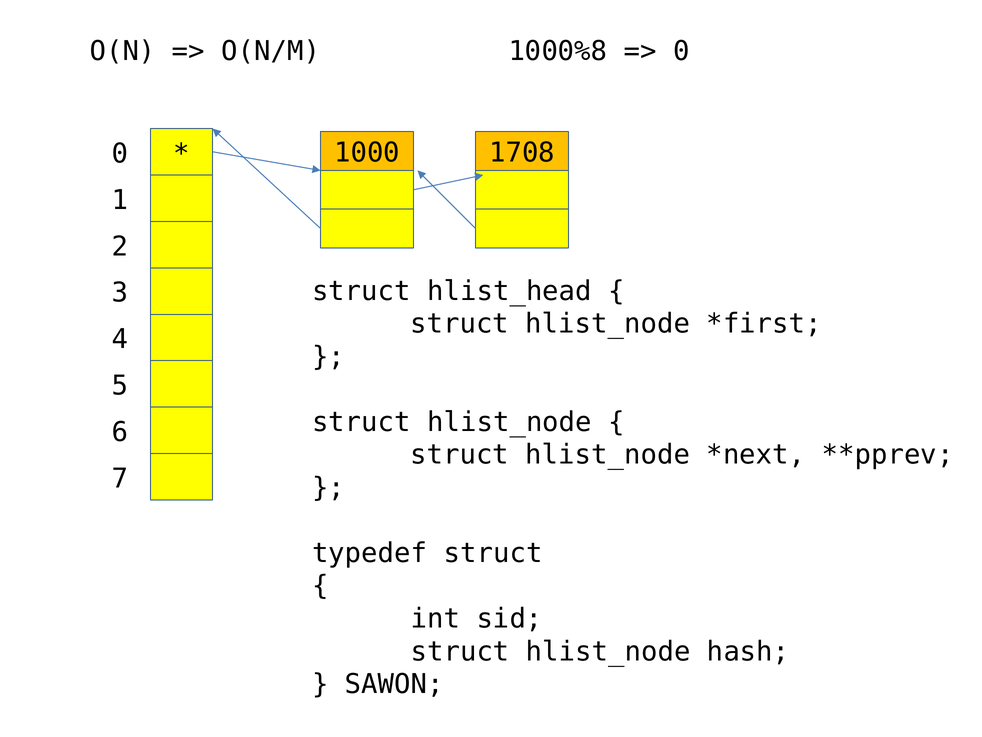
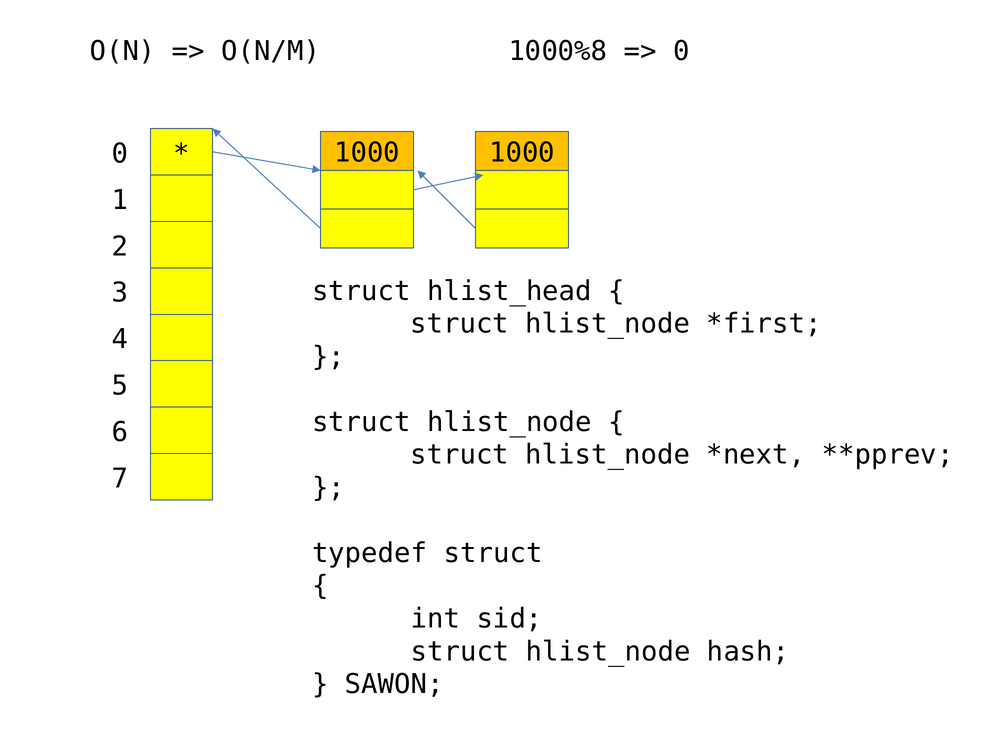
1708 at (522, 153): 1708 -> 1000
